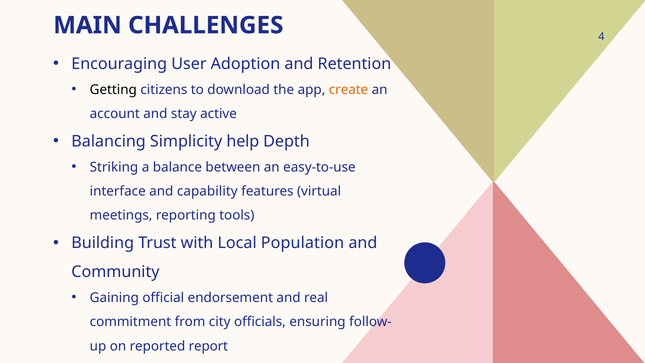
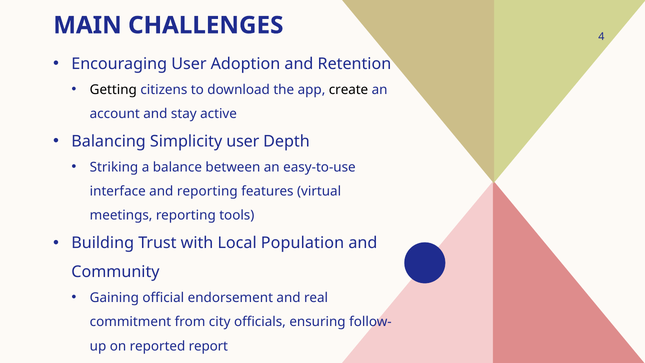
create colour: orange -> black
Simplicity help: help -> user
and capability: capability -> reporting
